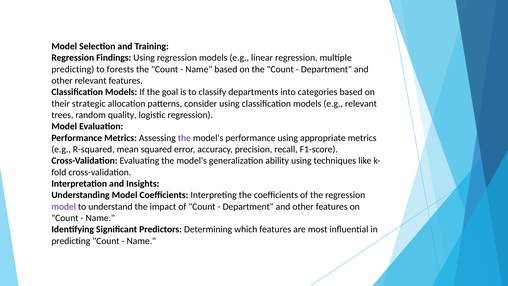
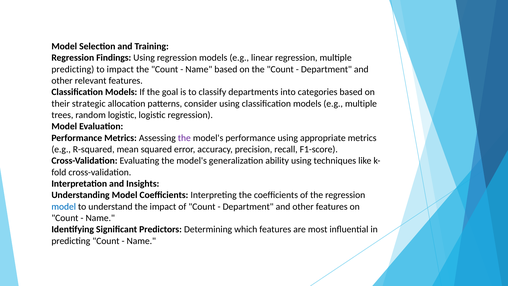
to forests: forests -> impact
e.g relevant: relevant -> multiple
random quality: quality -> logistic
model at (64, 206) colour: purple -> blue
